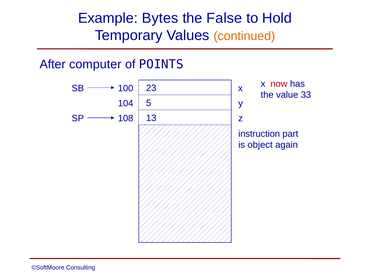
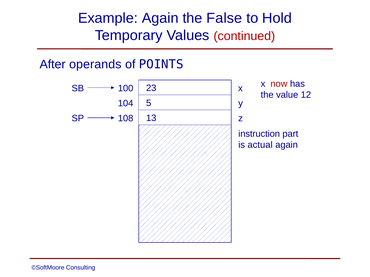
Example Bytes: Bytes -> Again
continued colour: orange -> red
computer: computer -> operands
33: 33 -> 12
object: object -> actual
